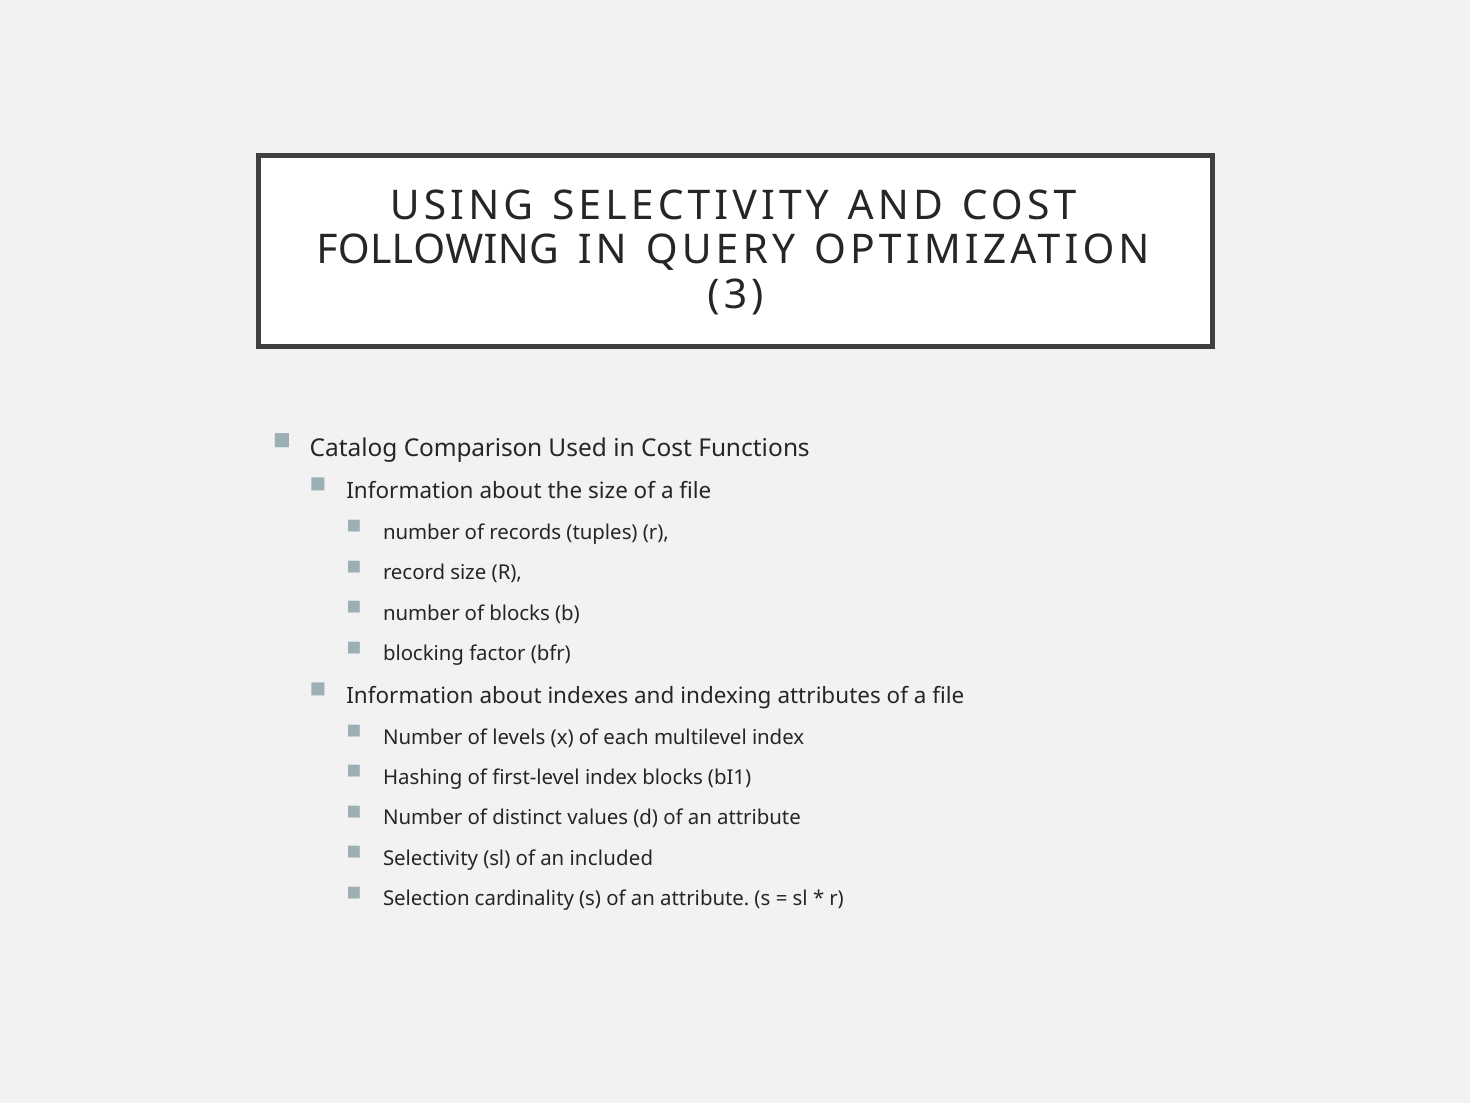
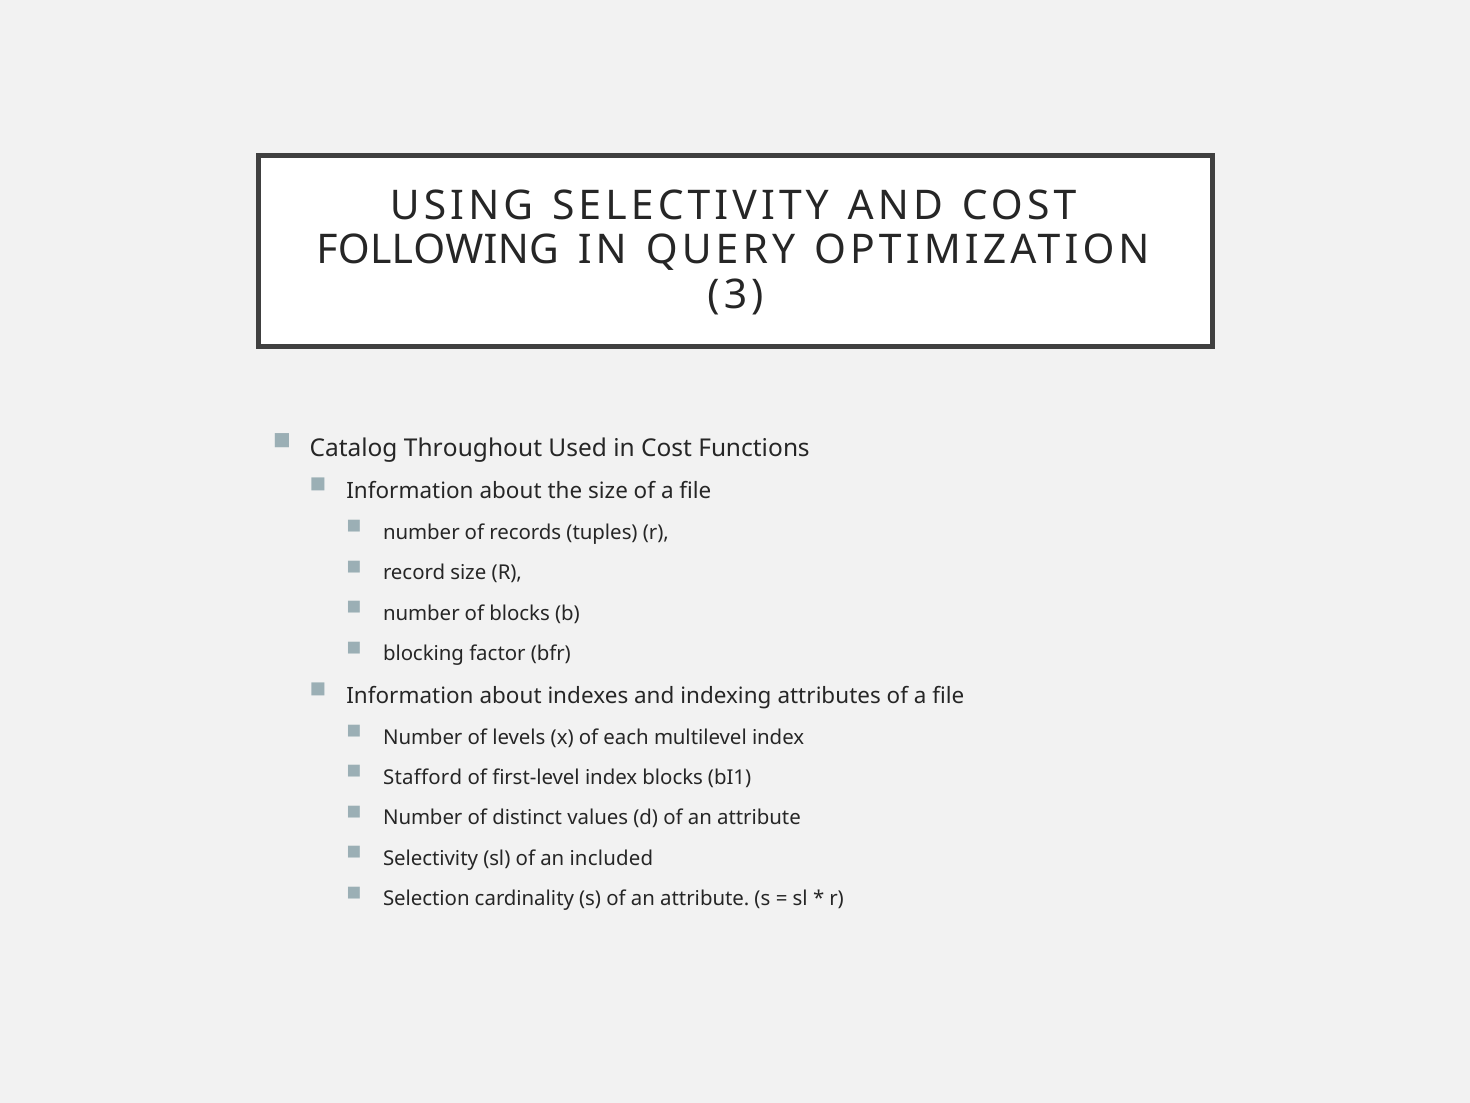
Comparison: Comparison -> Throughout
Hashing: Hashing -> Stafford
